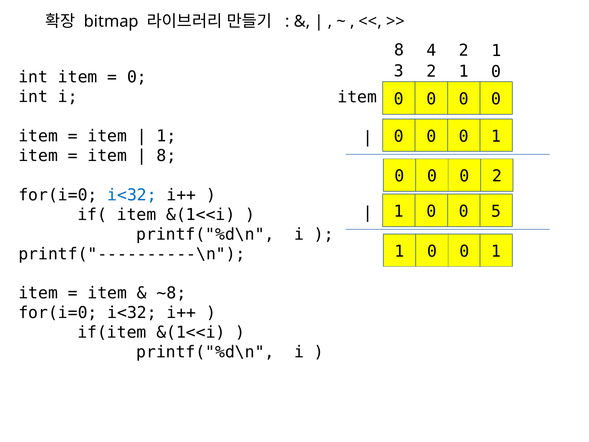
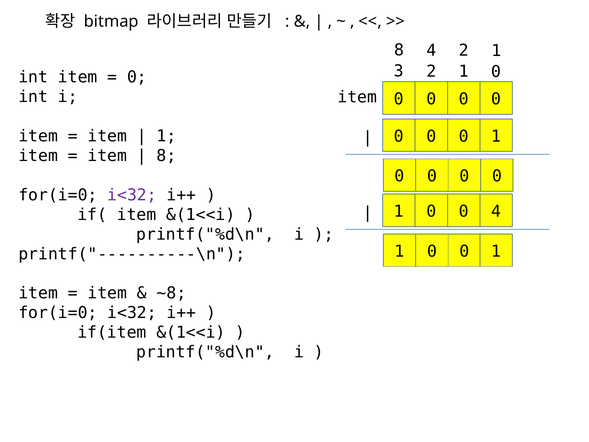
2 at (497, 176): 2 -> 0
i<32 at (132, 195) colour: blue -> purple
0 5: 5 -> 4
